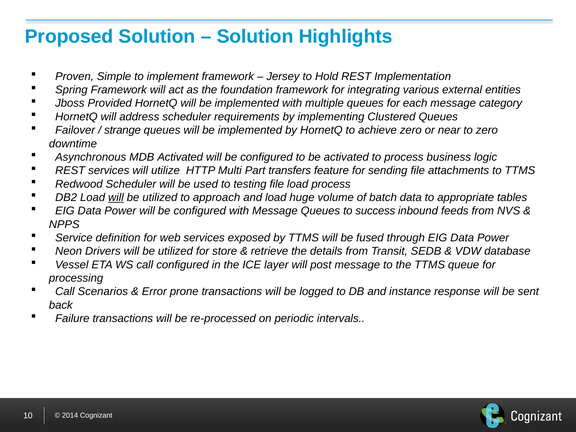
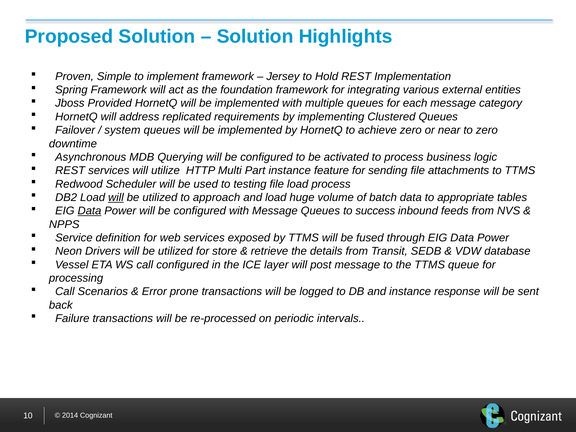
address scheduler: scheduler -> replicated
strange: strange -> system
MDB Activated: Activated -> Querying
Part transfers: transfers -> instance
Data at (89, 211) underline: none -> present
